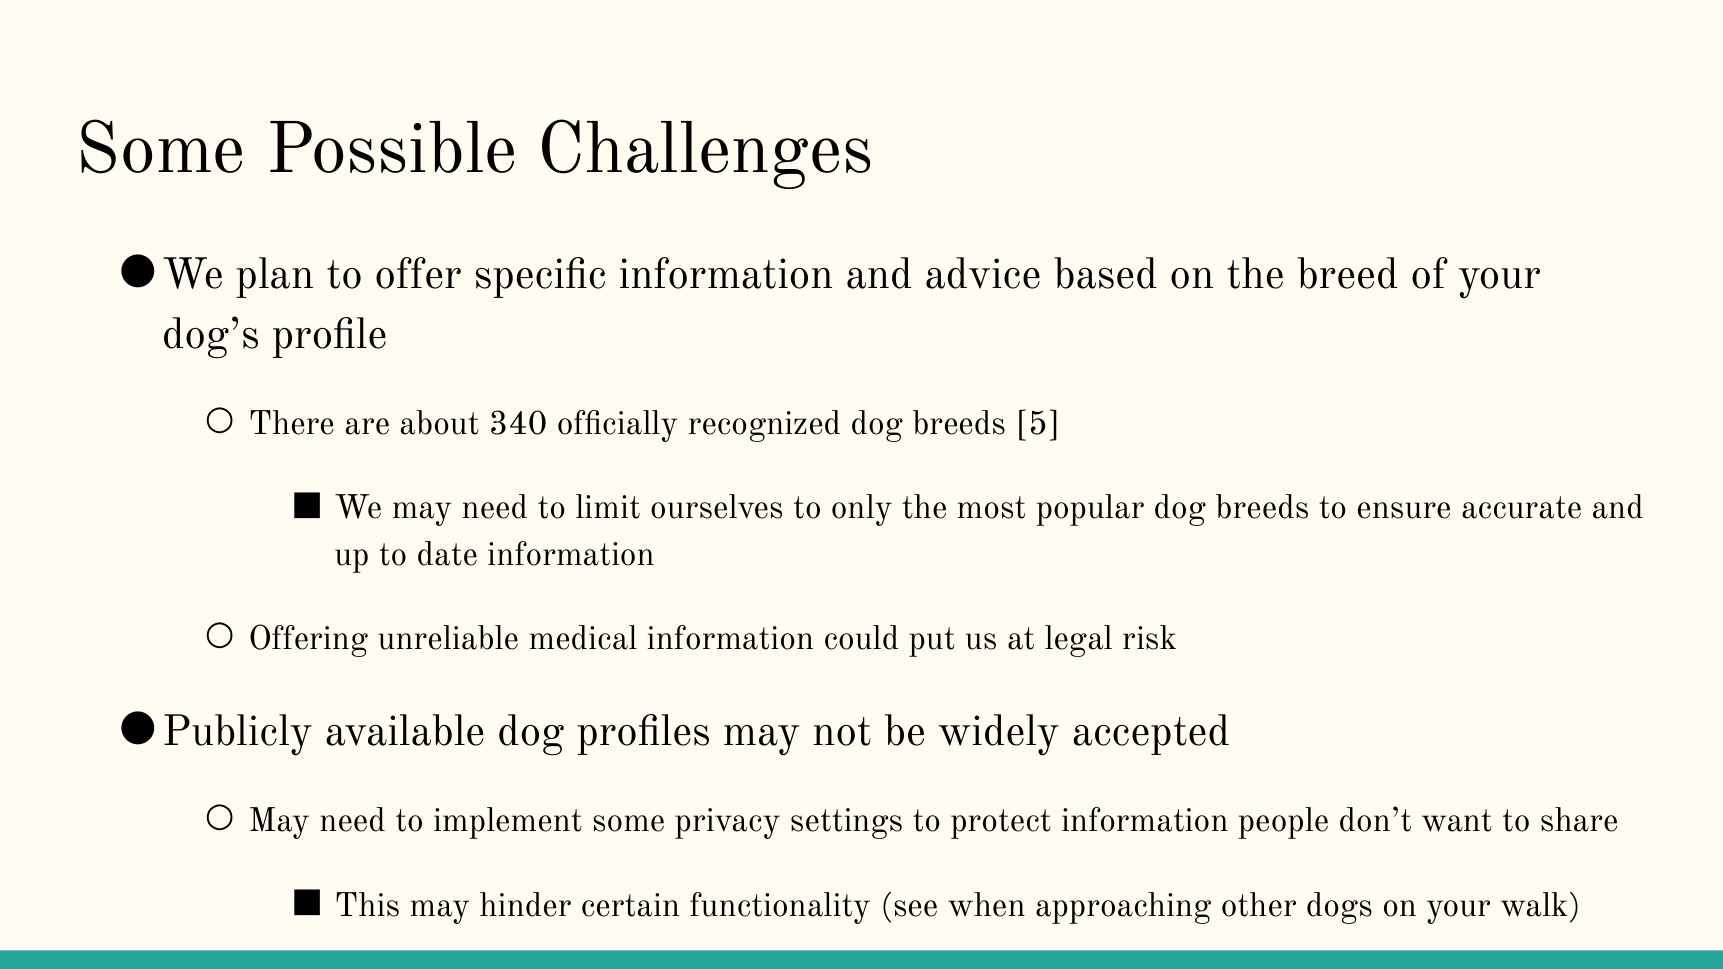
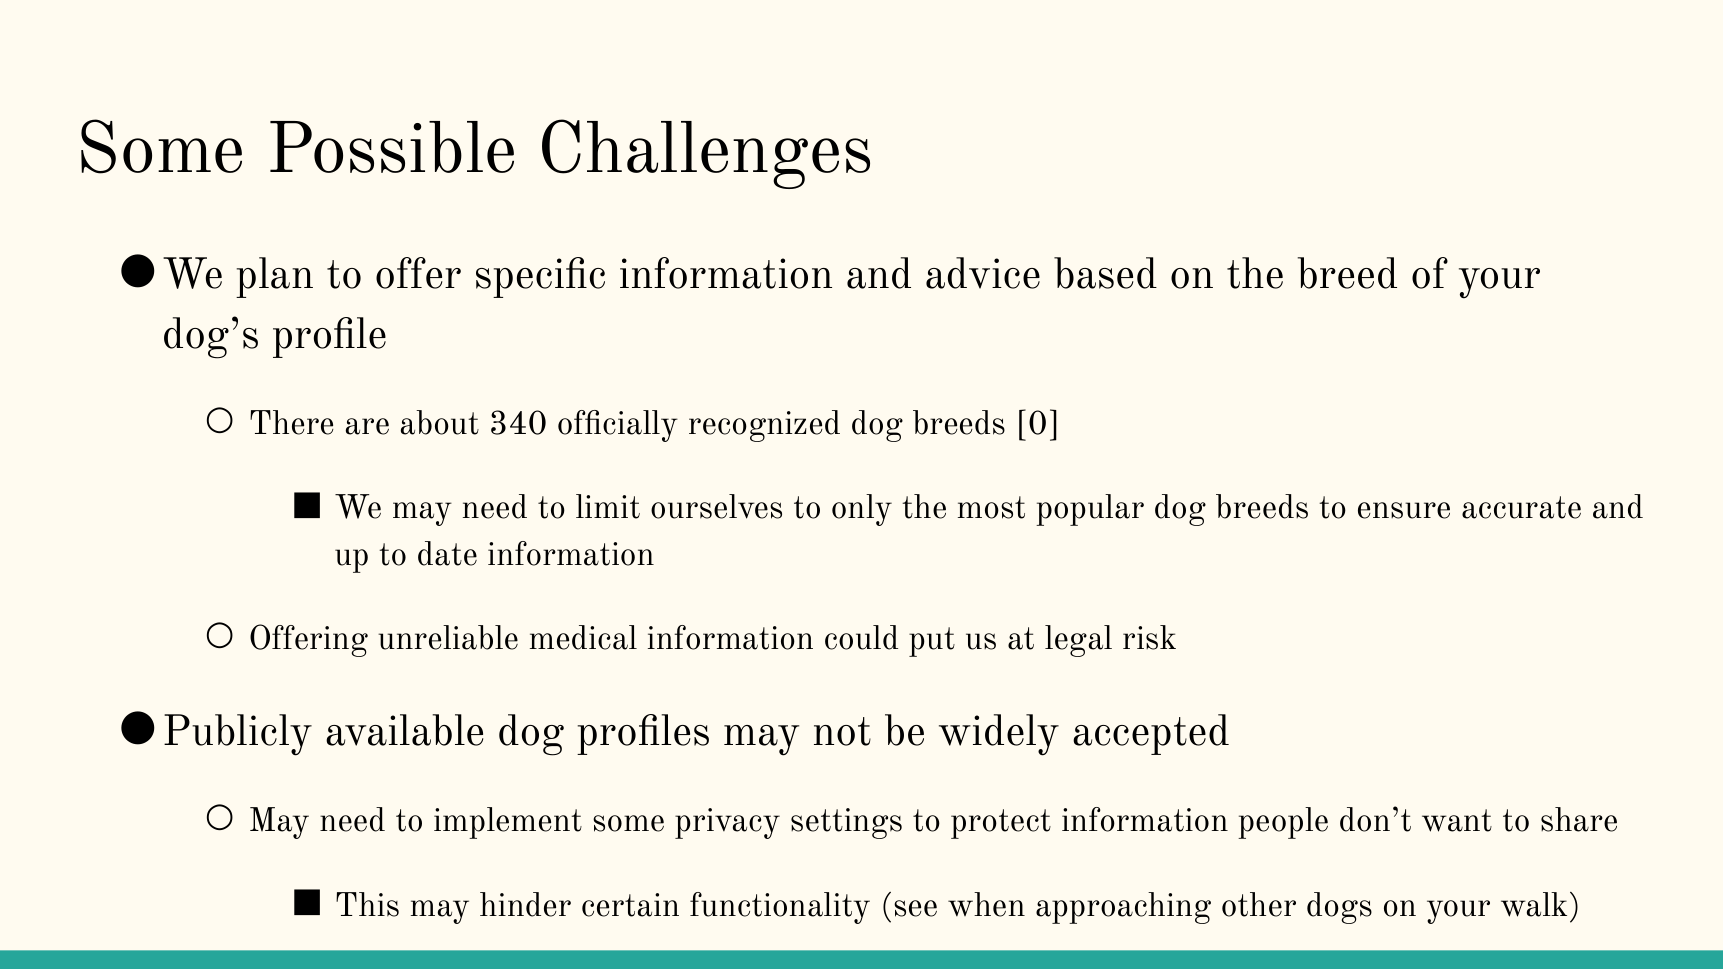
5: 5 -> 0
